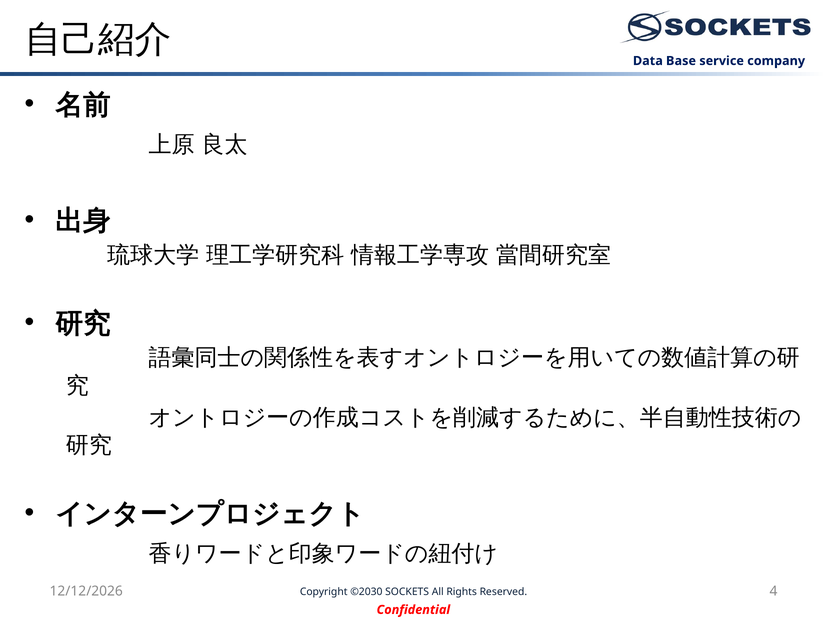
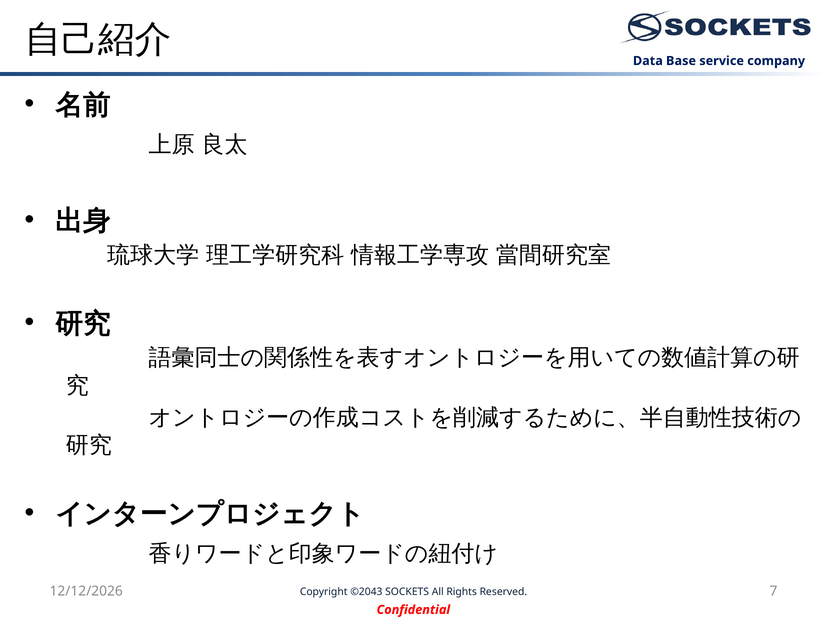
4: 4 -> 7
©2030: ©2030 -> ©2043
